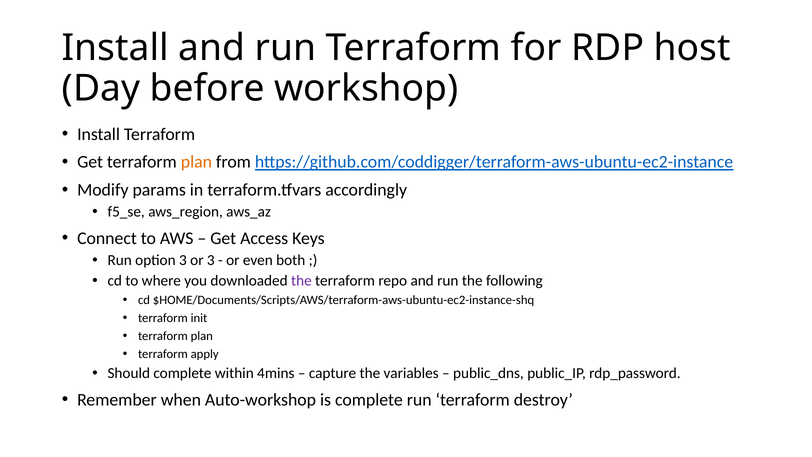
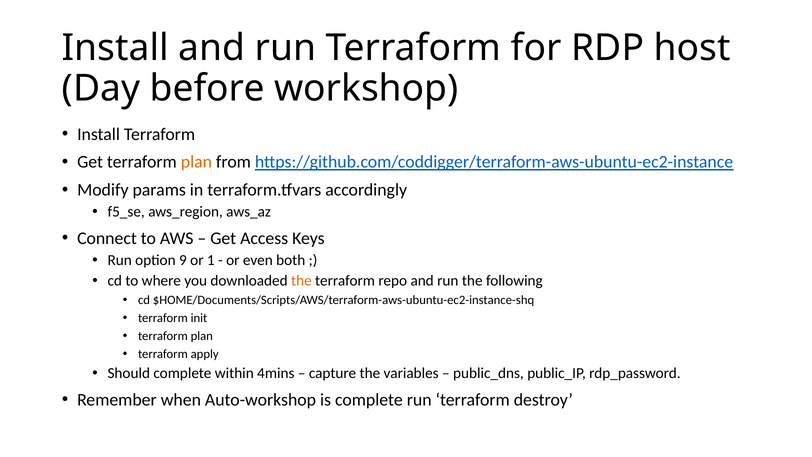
option 3: 3 -> 9
or 3: 3 -> 1
the at (301, 281) colour: purple -> orange
